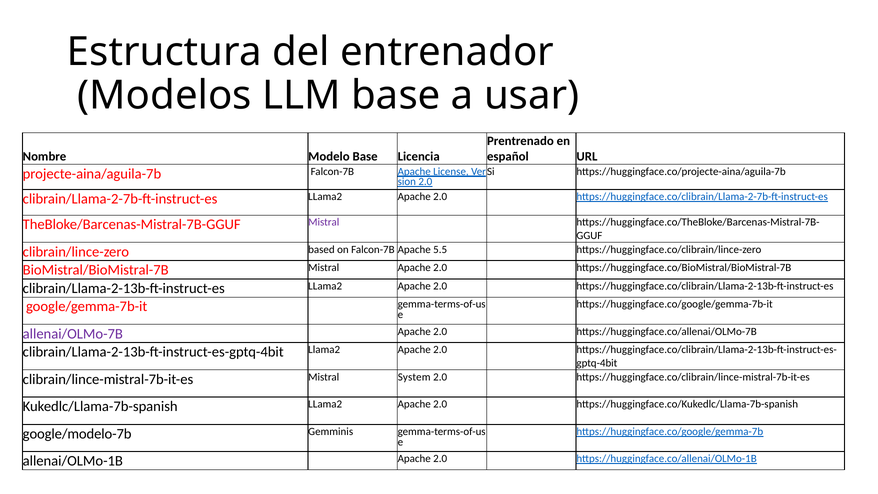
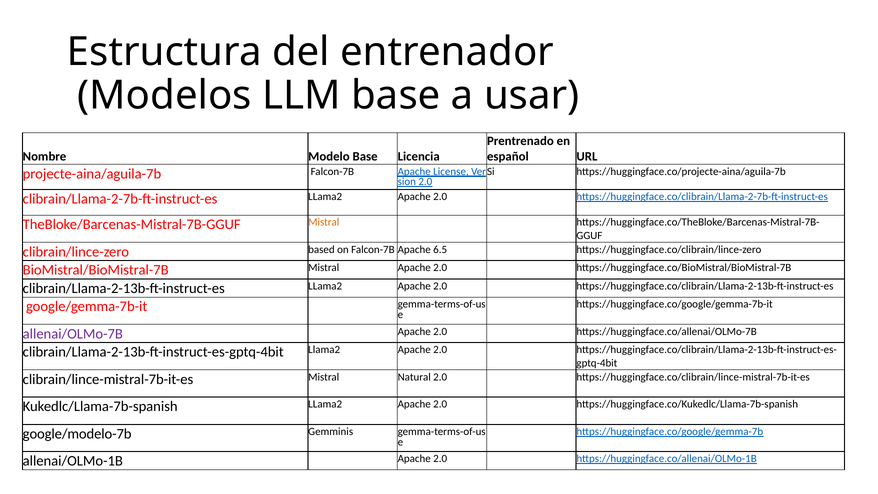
Mistral at (324, 222) colour: purple -> orange
5.5: 5.5 -> 6.5
System: System -> Natural
